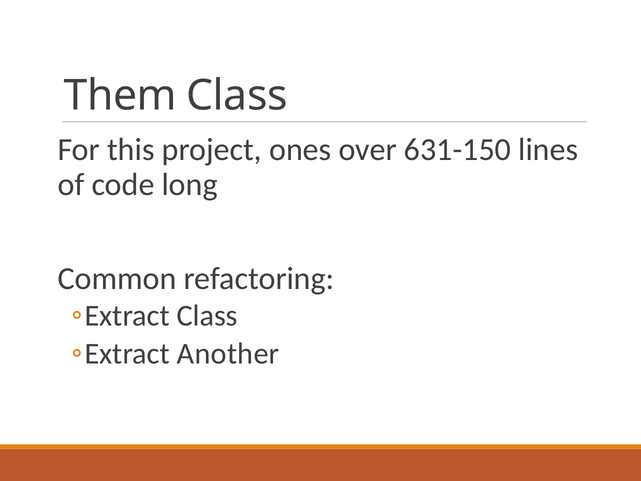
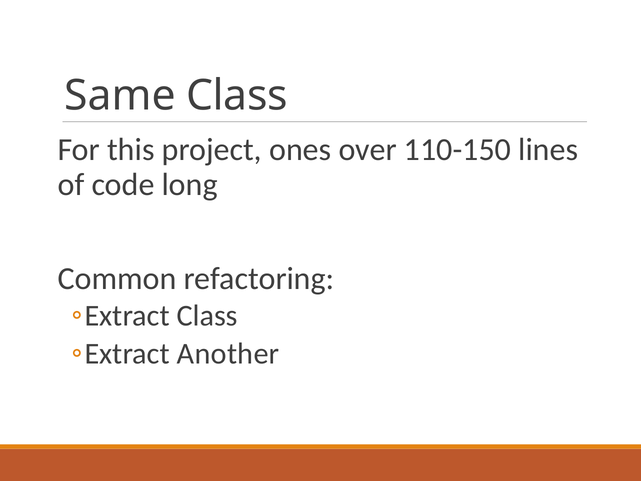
Them: Them -> Same
631-150: 631-150 -> 110-150
